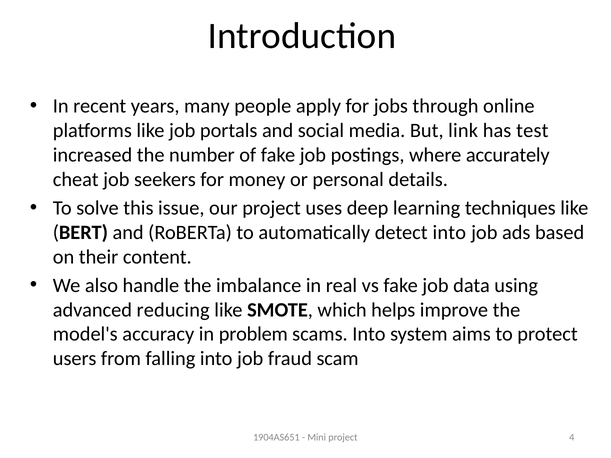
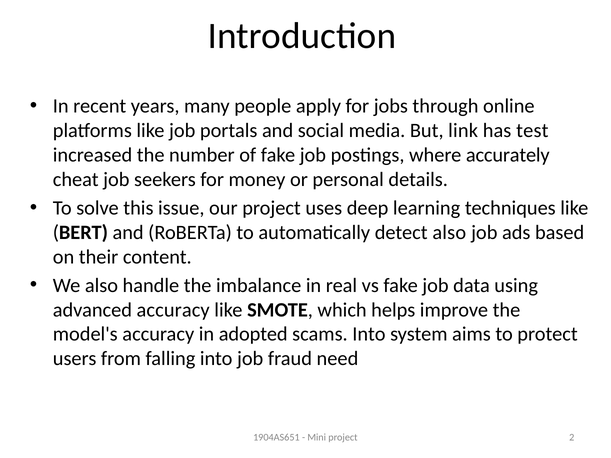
detect into: into -> also
advanced reducing: reducing -> accuracy
problem: problem -> adopted
scam: scam -> need
4: 4 -> 2
